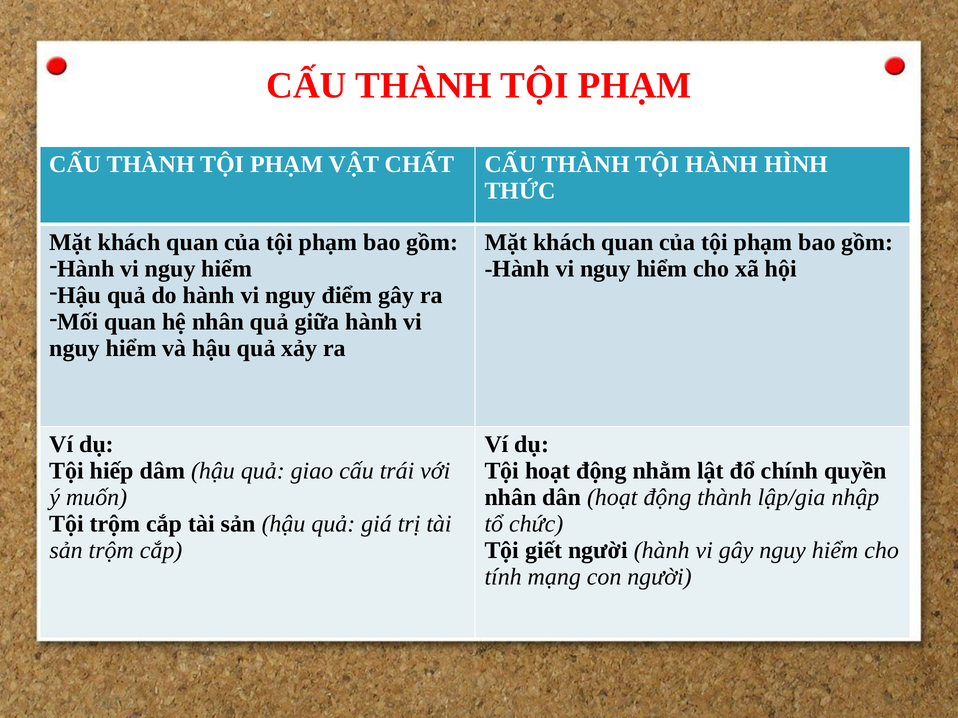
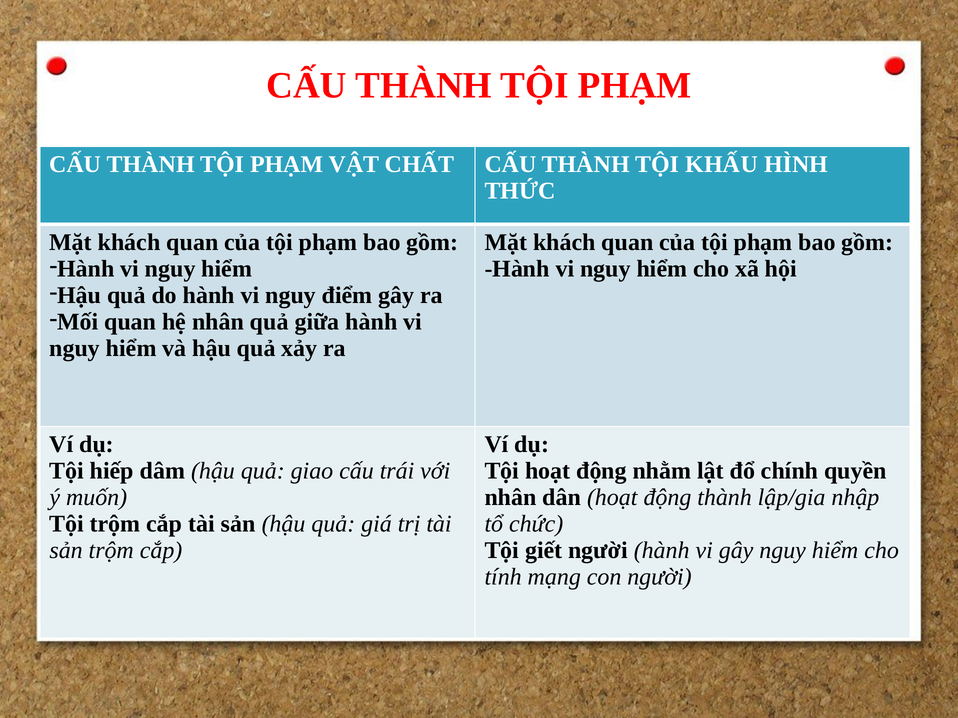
TỘI HÀNH: HÀNH -> KHẤU
